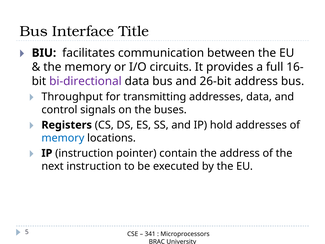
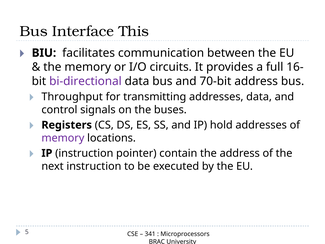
Title: Title -> This
26-bit: 26-bit -> 70-bit
memory at (63, 138) colour: blue -> purple
